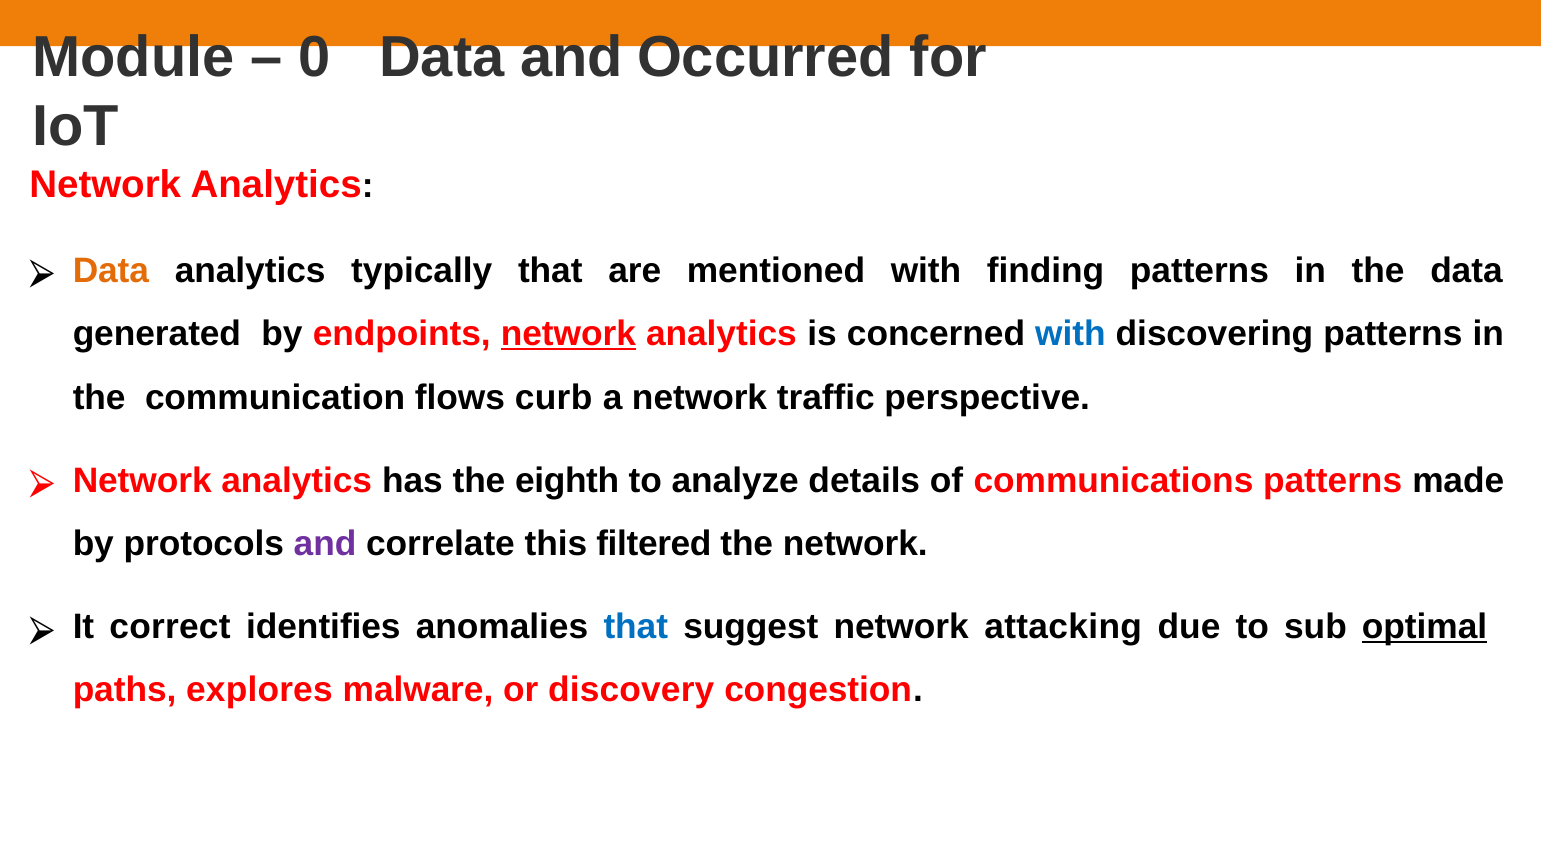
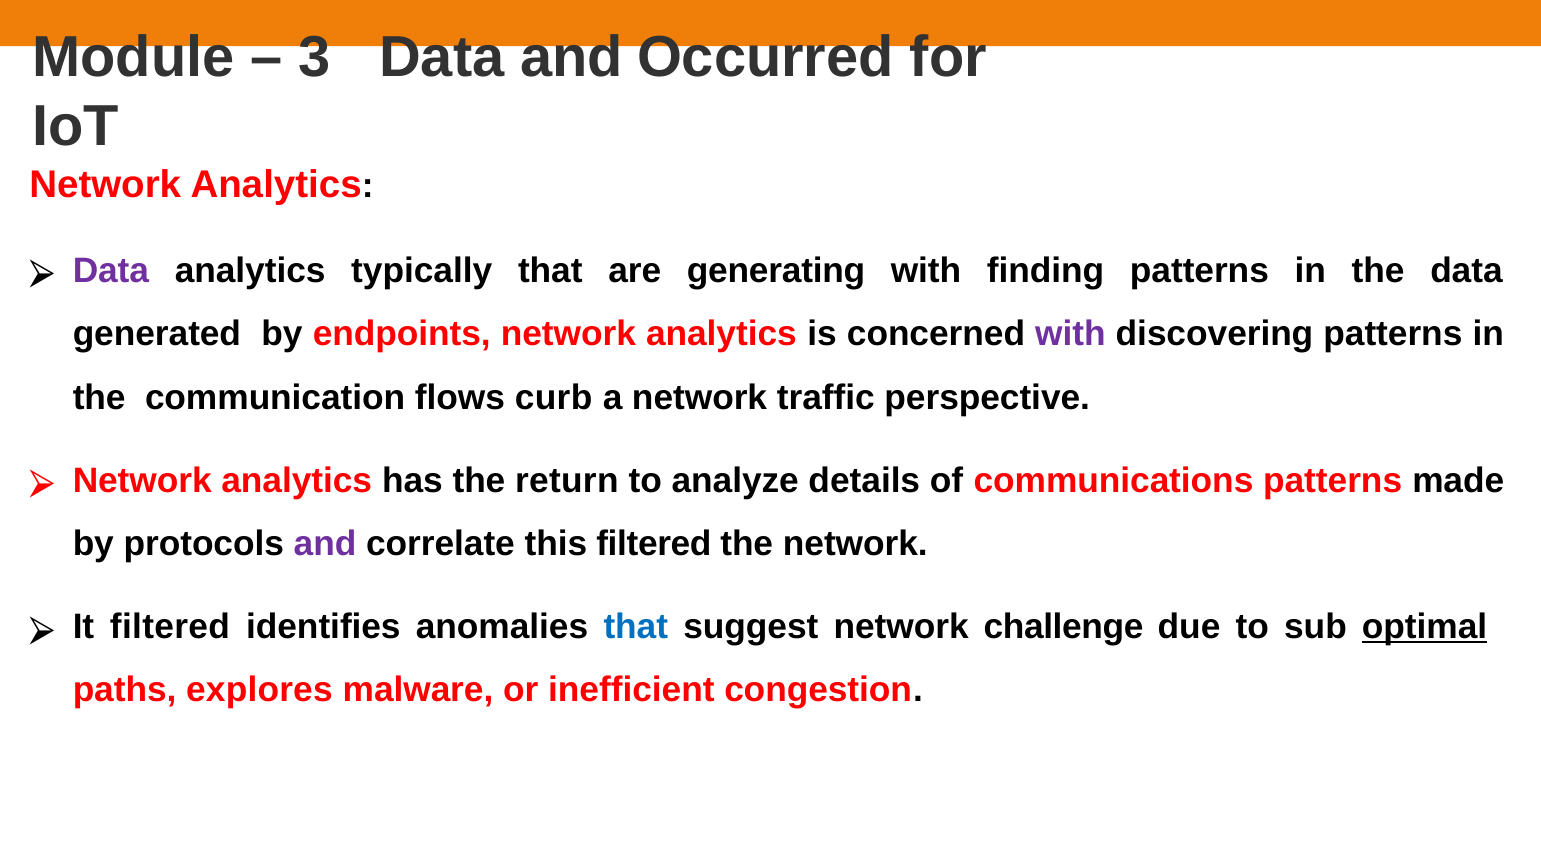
0: 0 -> 3
Data at (111, 270) colour: orange -> purple
mentioned: mentioned -> generating
network at (568, 334) underline: present -> none
with at (1070, 334) colour: blue -> purple
eighth: eighth -> return
It correct: correct -> filtered
attacking: attacking -> challenge
discovery: discovery -> inefficient
